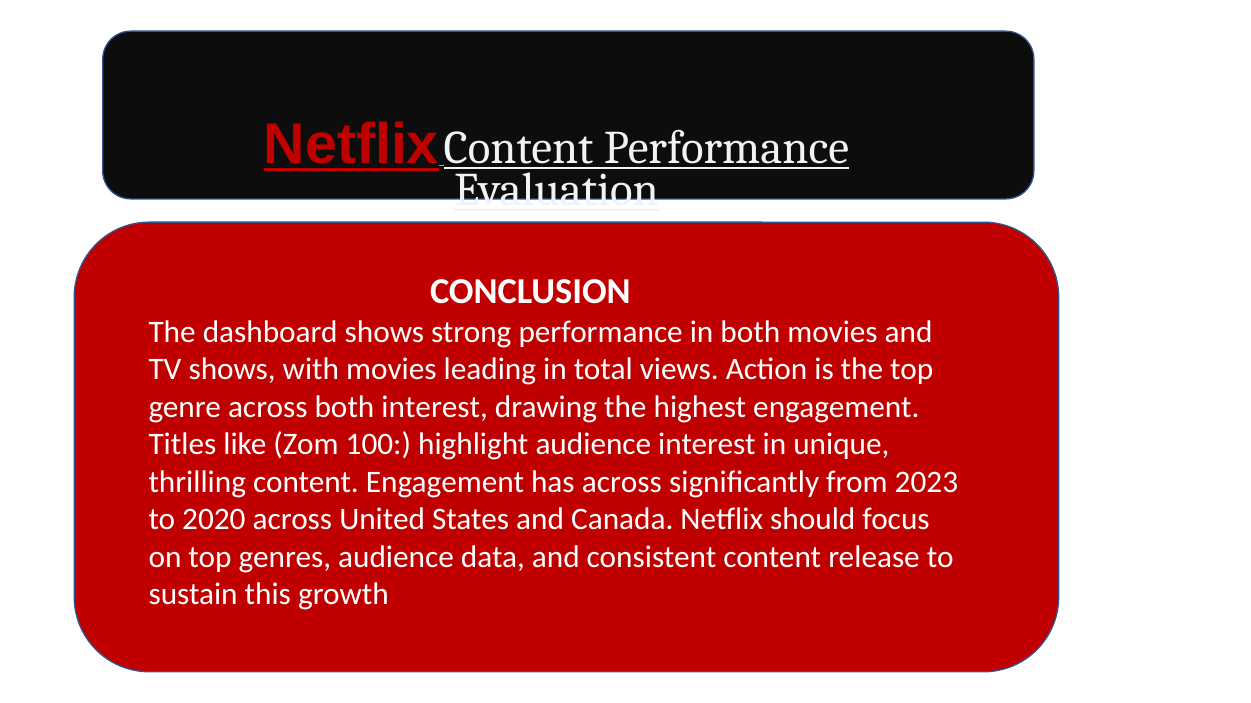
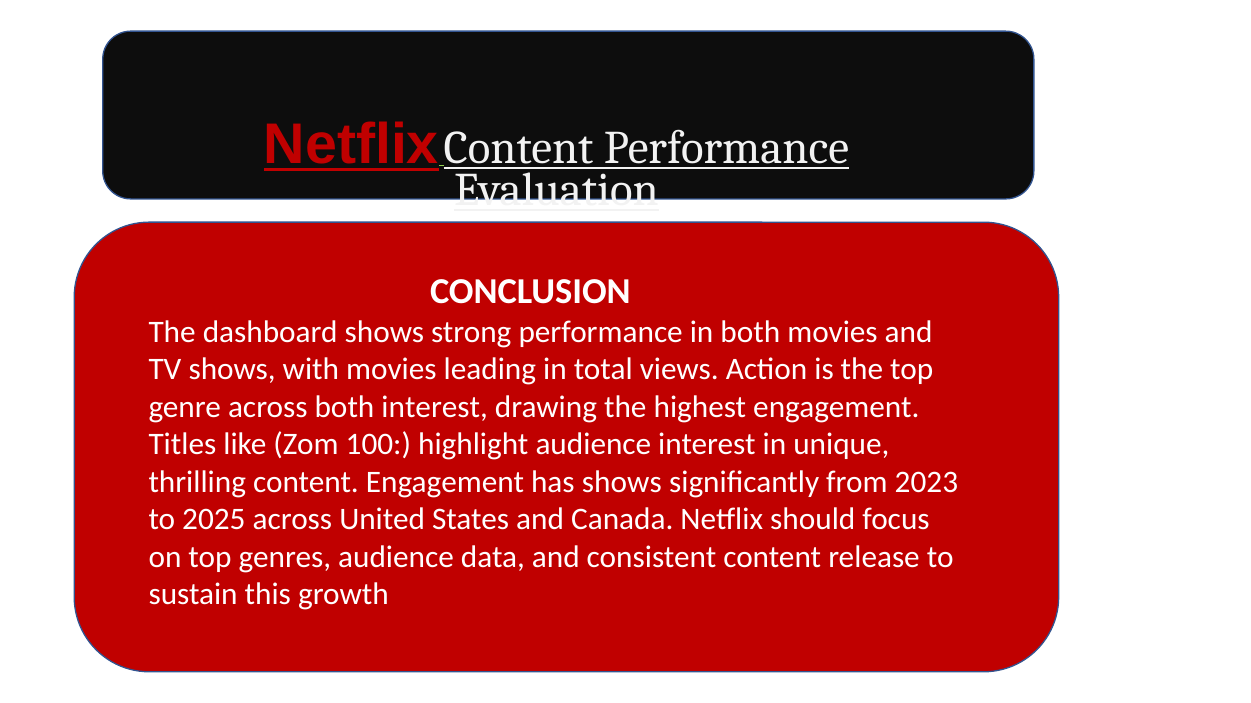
has across: across -> shows
2020: 2020 -> 2025
